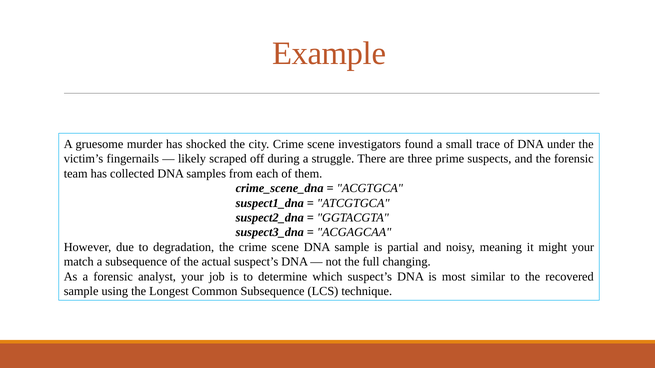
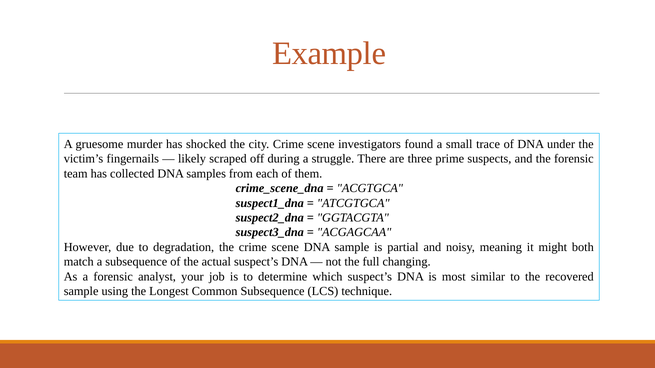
might your: your -> both
